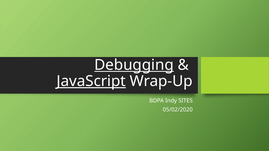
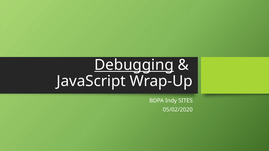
JavaScript underline: present -> none
